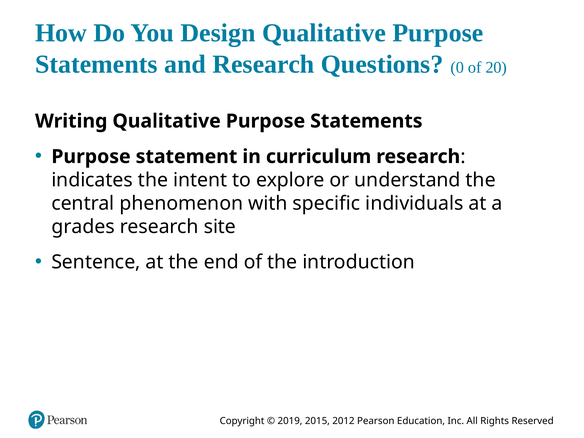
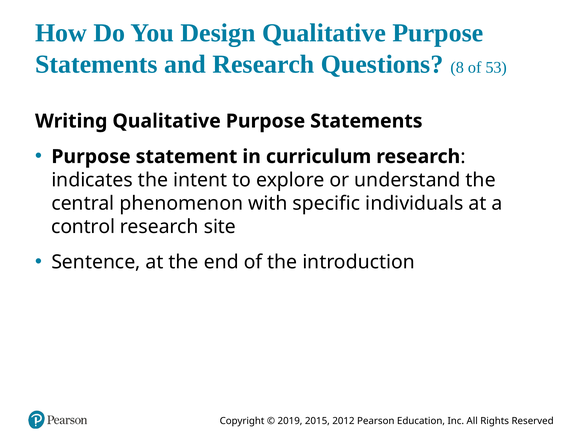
0: 0 -> 8
20: 20 -> 53
grades: grades -> control
